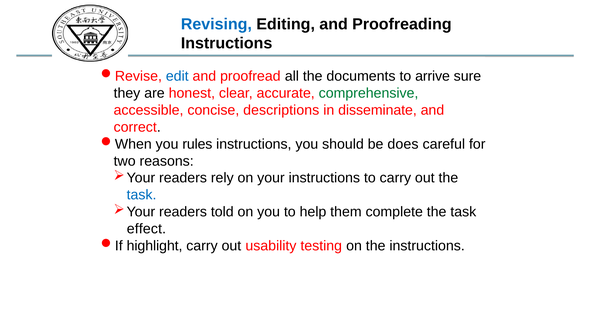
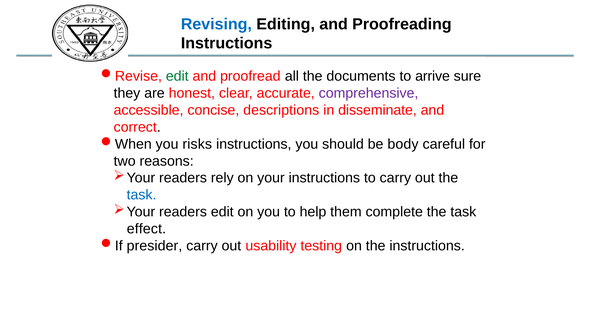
edit at (177, 76) colour: blue -> green
comprehensive colour: green -> purple
rules: rules -> risks
does: does -> body
readers told: told -> edit
highlight: highlight -> presider
